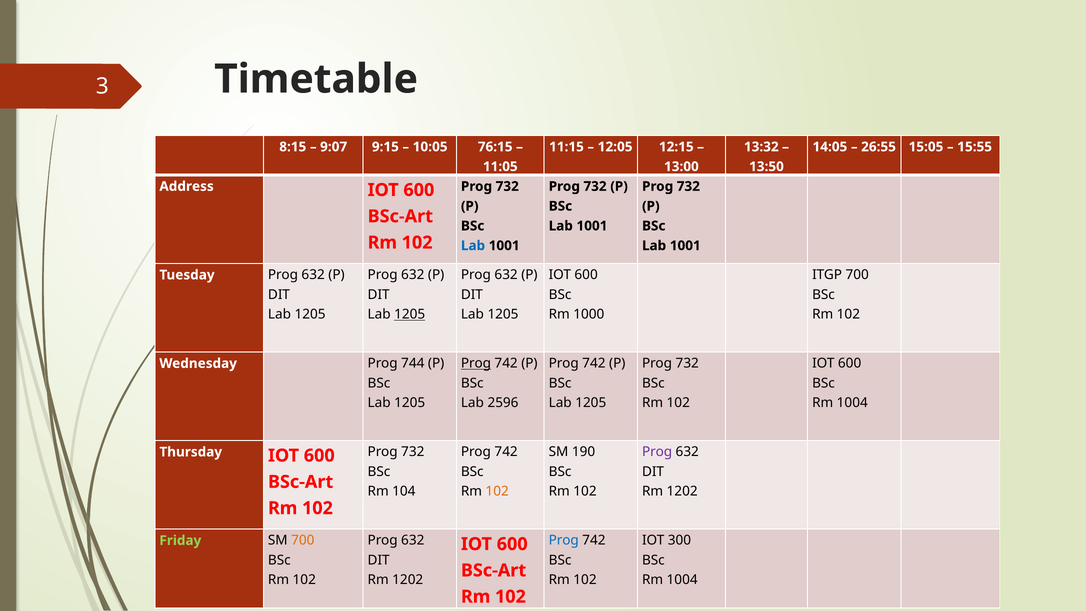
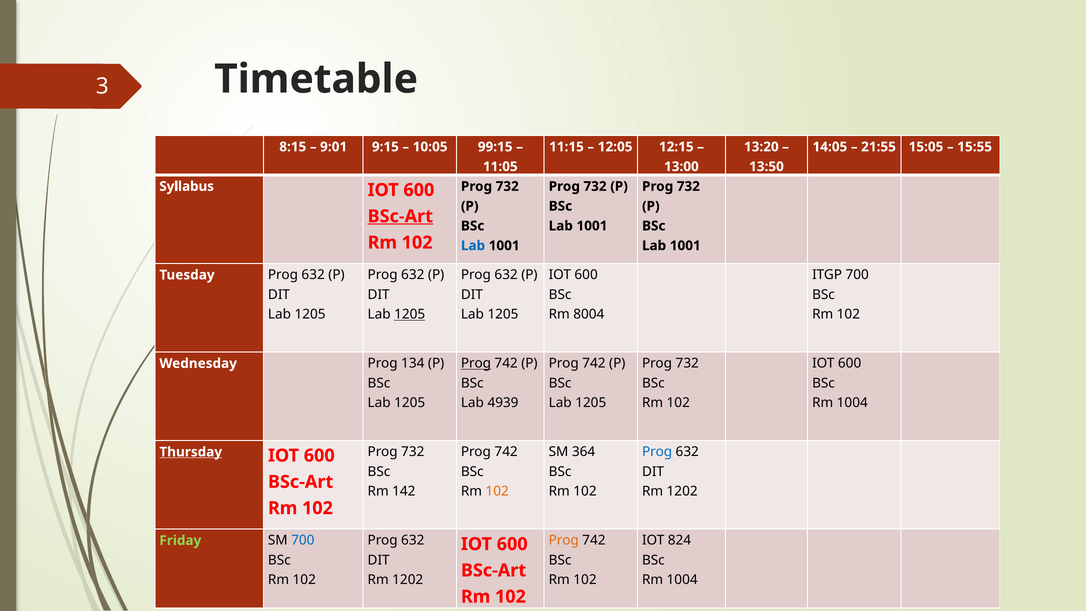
9:07: 9:07 -> 9:01
76:15: 76:15 -> 99:15
13:32: 13:32 -> 13:20
26:55: 26:55 -> 21:55
Address: Address -> Syllabus
BSc-Art at (400, 216) underline: none -> present
1000: 1000 -> 8004
744: 744 -> 134
2596: 2596 -> 4939
190: 190 -> 364
Prog at (657, 452) colour: purple -> blue
Thursday underline: none -> present
104: 104 -> 142
Prog at (564, 540) colour: blue -> orange
300: 300 -> 824
700 at (303, 540) colour: orange -> blue
